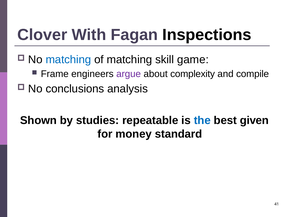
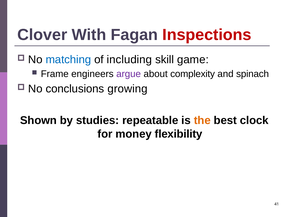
Inspections colour: black -> red
of matching: matching -> including
compile: compile -> spinach
analysis: analysis -> growing
the colour: blue -> orange
given: given -> clock
standard: standard -> flexibility
